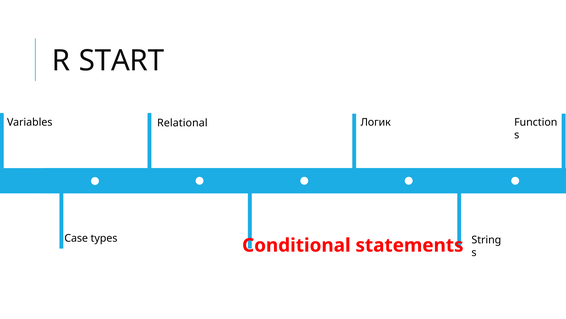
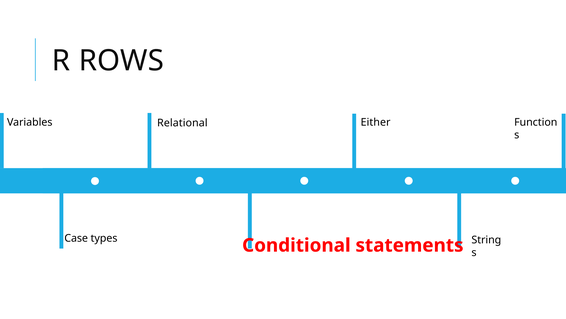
START: START -> ROWS
Логик: Логик -> Either
